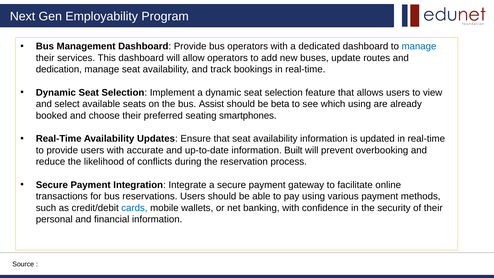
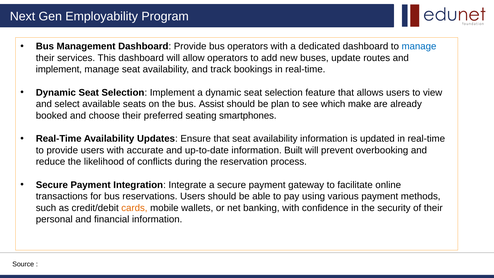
dedication at (59, 69): dedication -> implement
beta: beta -> plan
which using: using -> make
cards colour: blue -> orange
